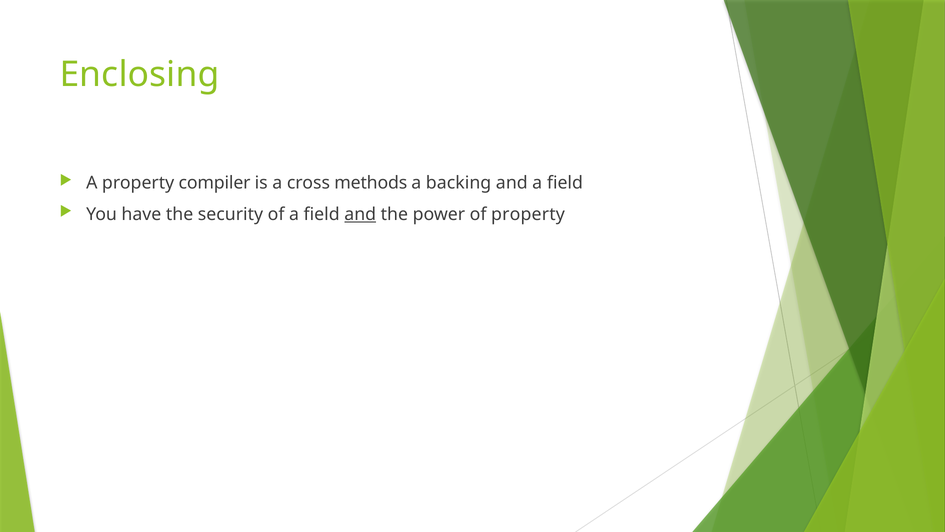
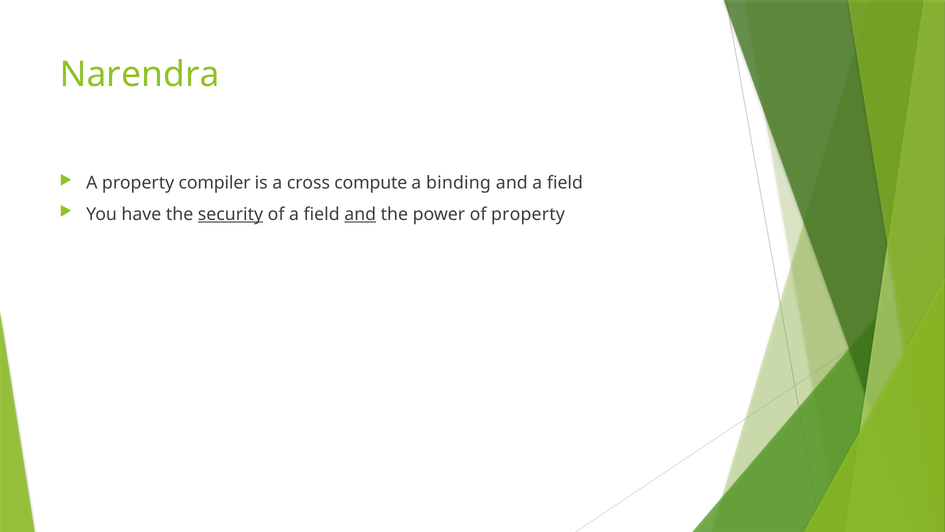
Enclosing: Enclosing -> Narendra
methods: methods -> compute
backing: backing -> binding
security underline: none -> present
